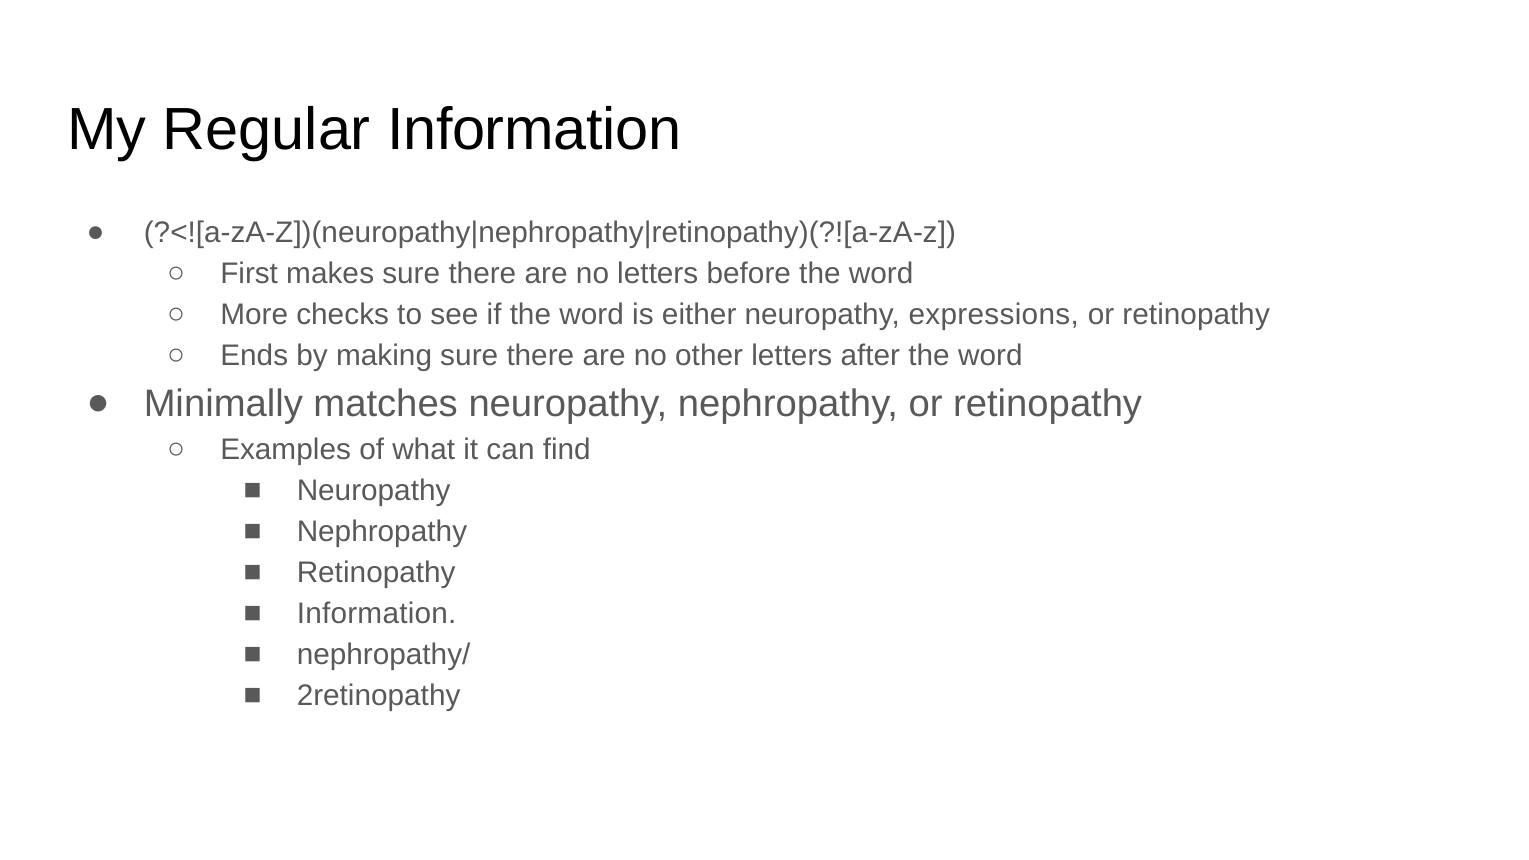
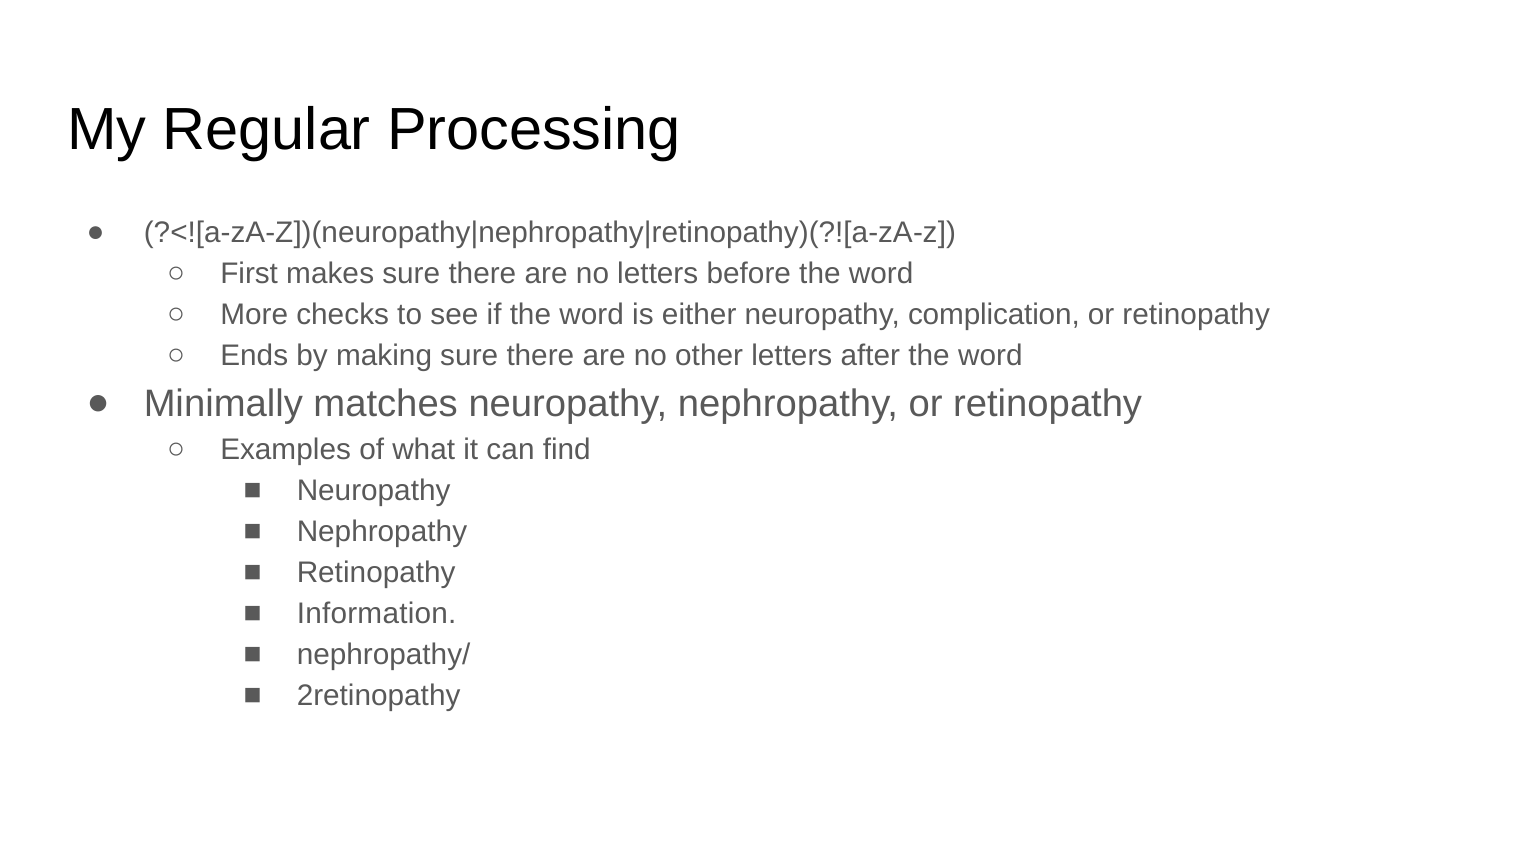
Regular Information: Information -> Processing
expressions: expressions -> complication
